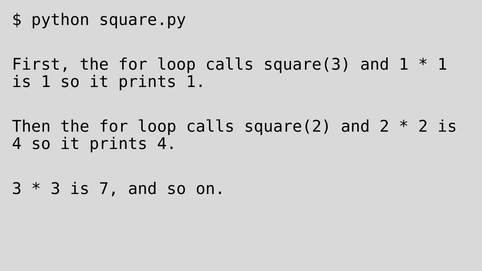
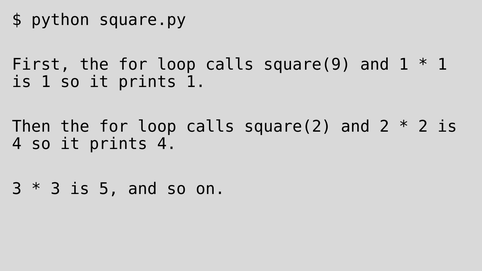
square(3: square(3 -> square(9
7: 7 -> 5
